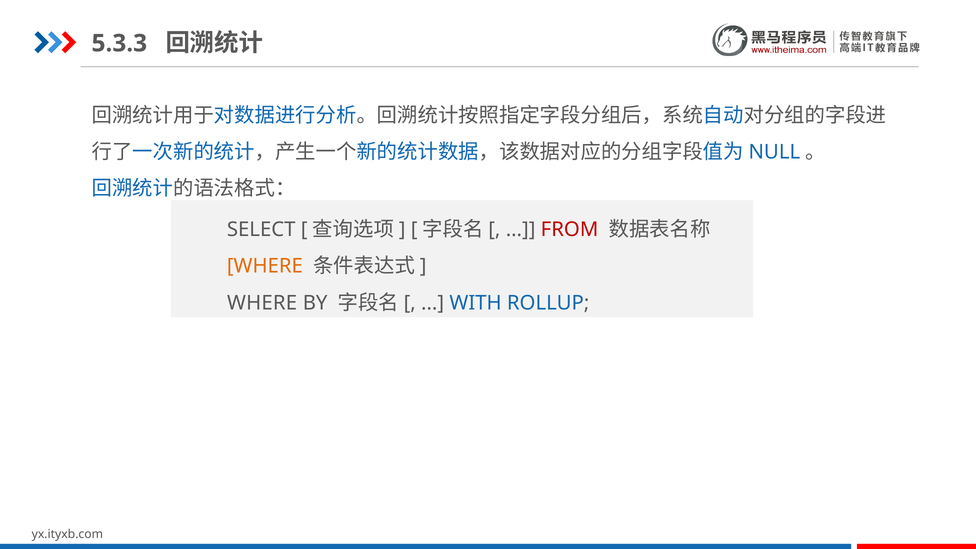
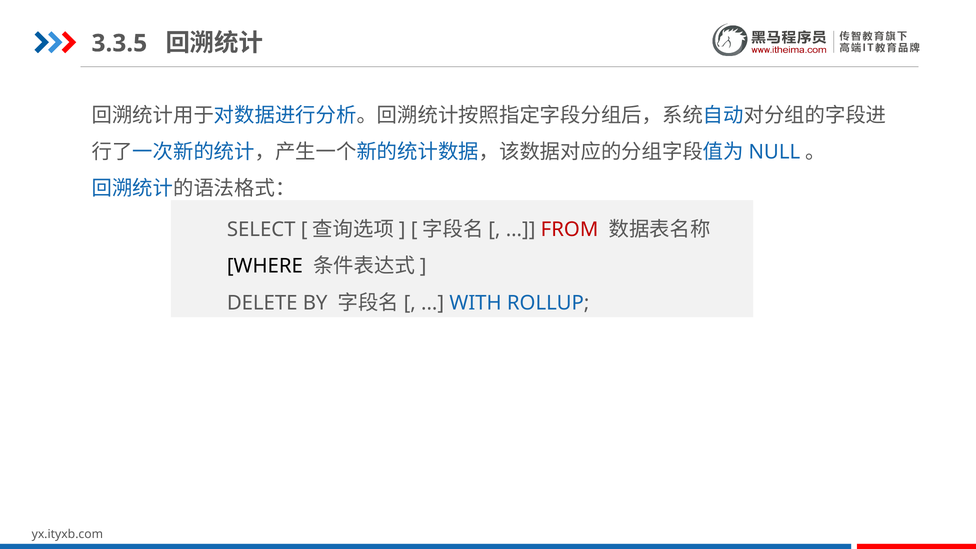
5.3.3: 5.3.3 -> 3.3.5
WHERE at (265, 266) colour: orange -> black
WHERE at (262, 303): WHERE -> DELETE
